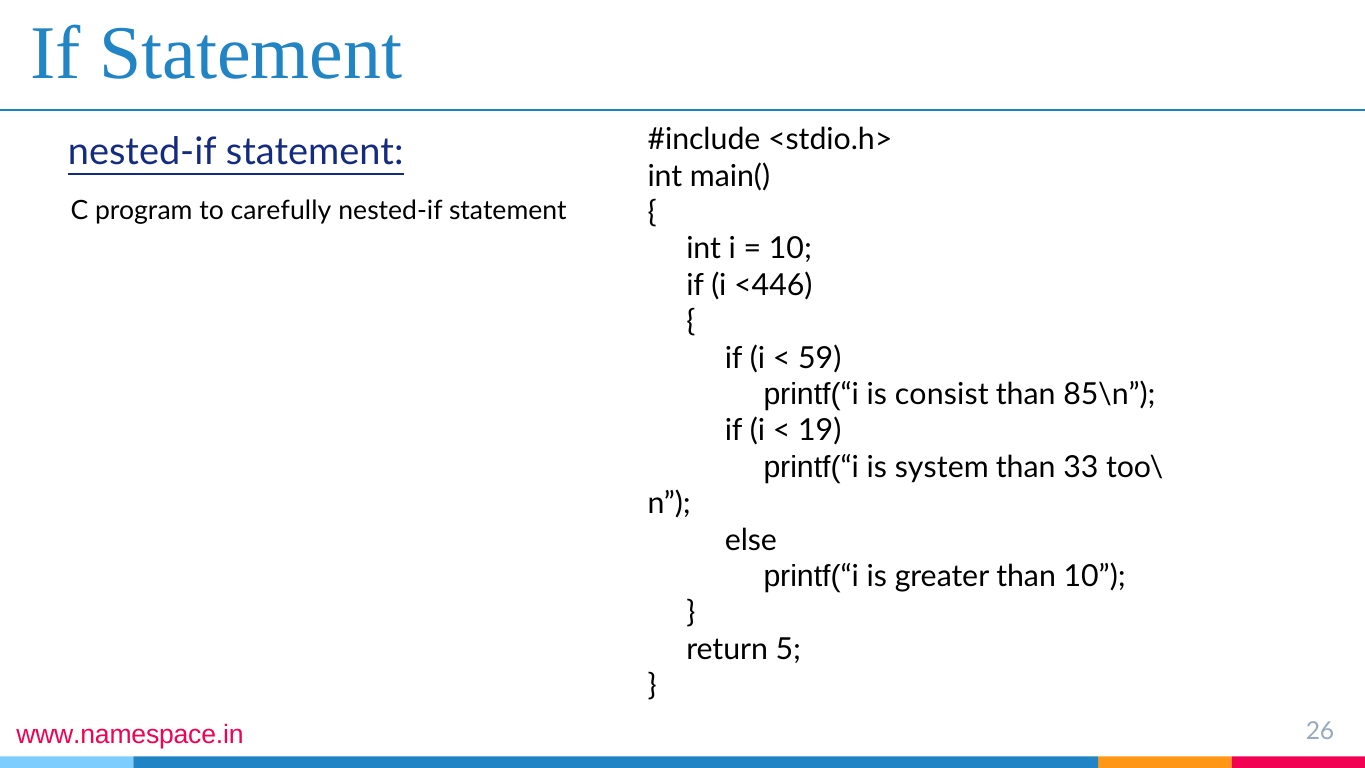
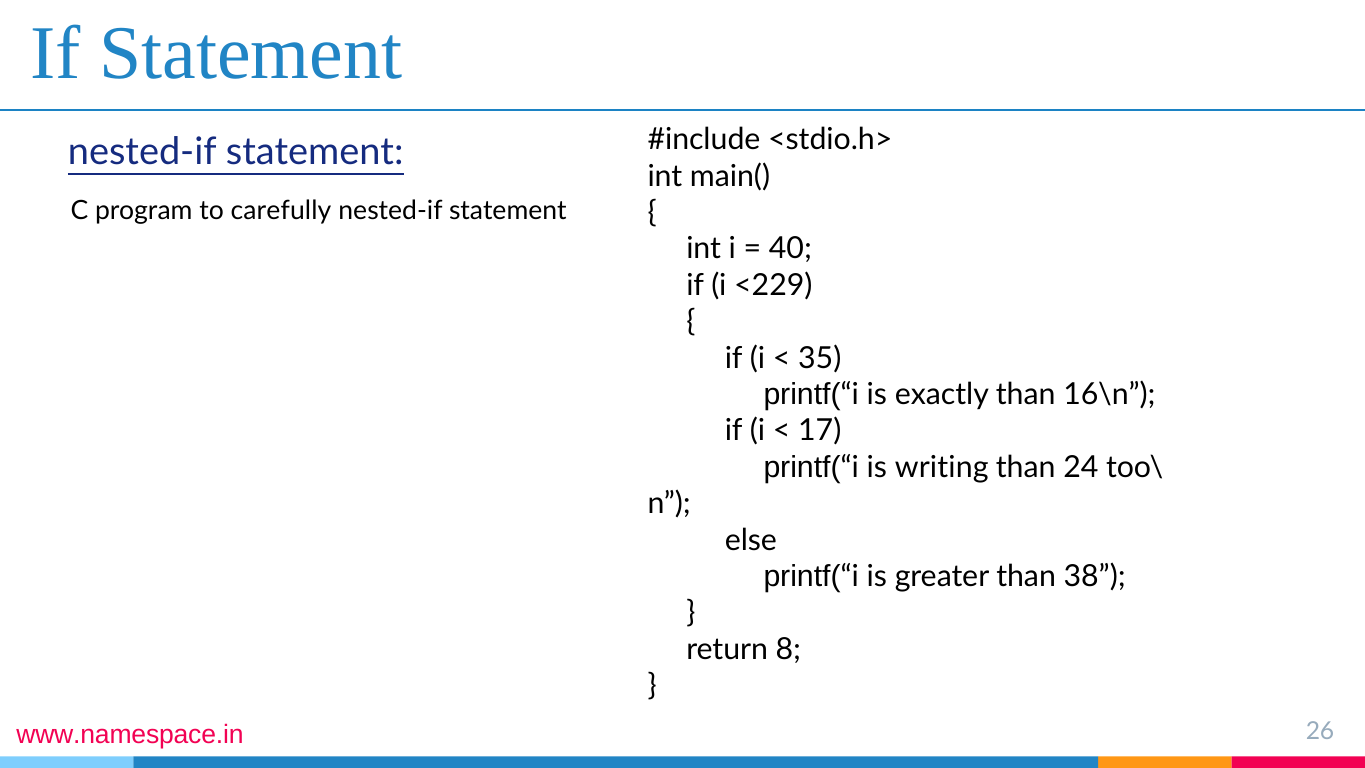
10 at (790, 249): 10 -> 40
<446: <446 -> <229
59: 59 -> 35
consist: consist -> exactly
85\n: 85\n -> 16\n
19: 19 -> 17
system: system -> writing
33: 33 -> 24
than 10: 10 -> 38
5: 5 -> 8
